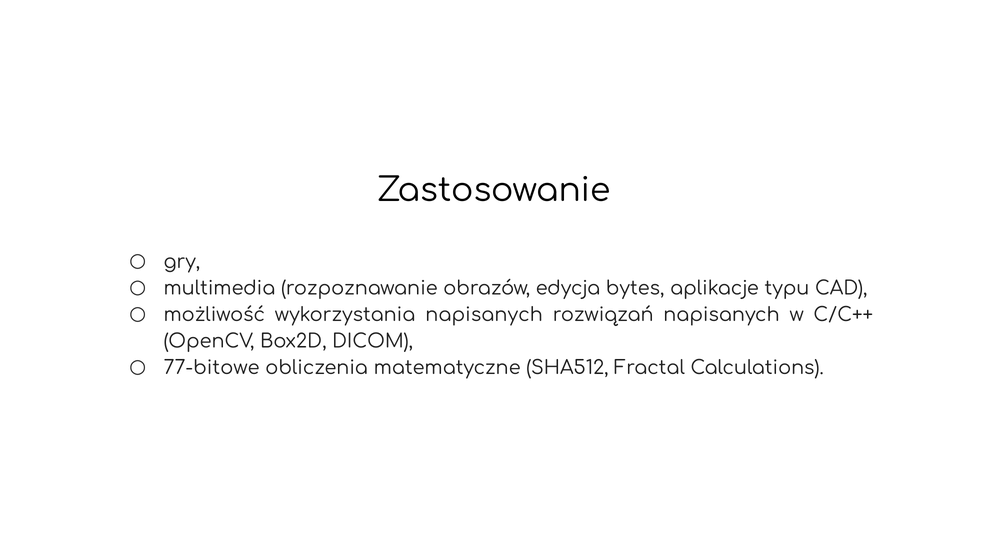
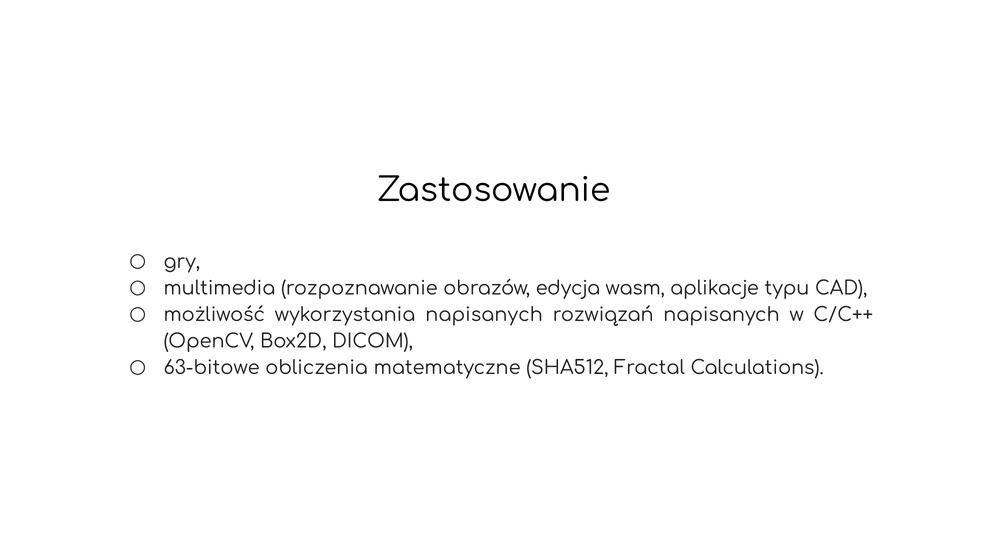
bytes: bytes -> wasm
77-bitowe: 77-bitowe -> 63-bitowe
